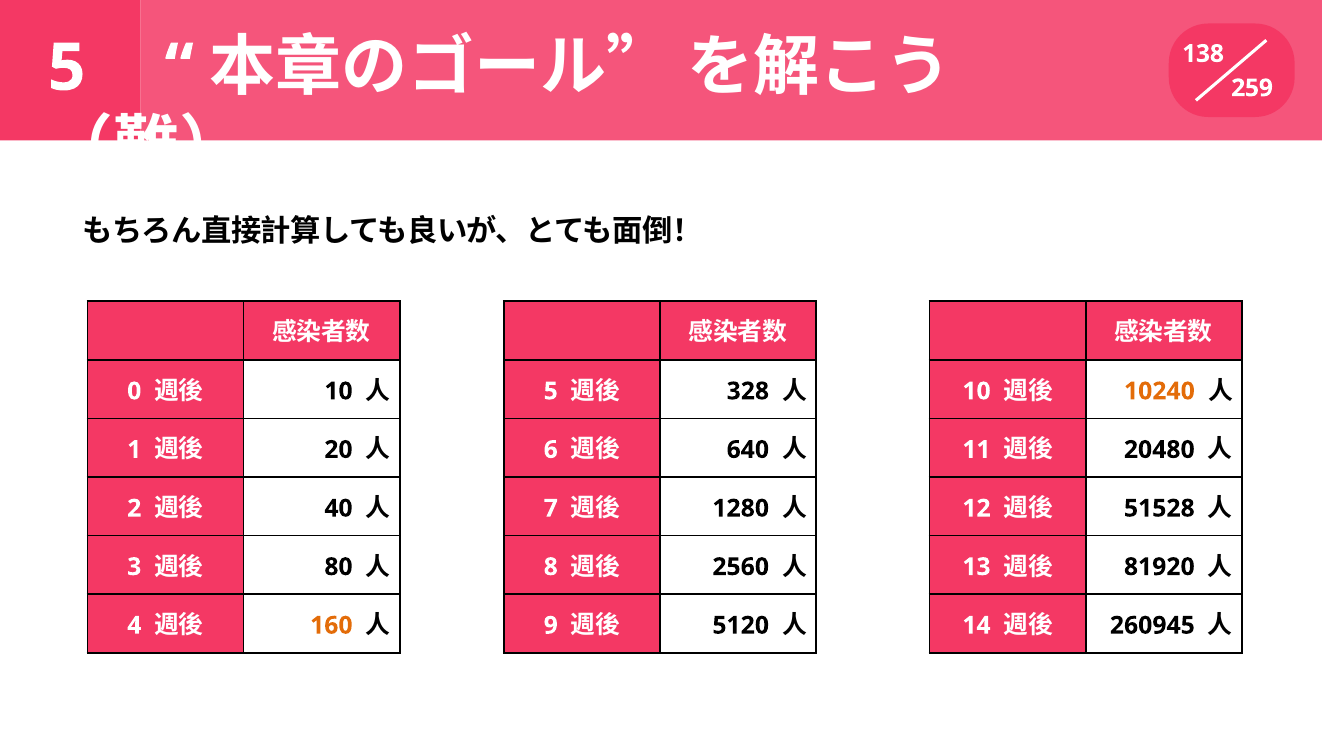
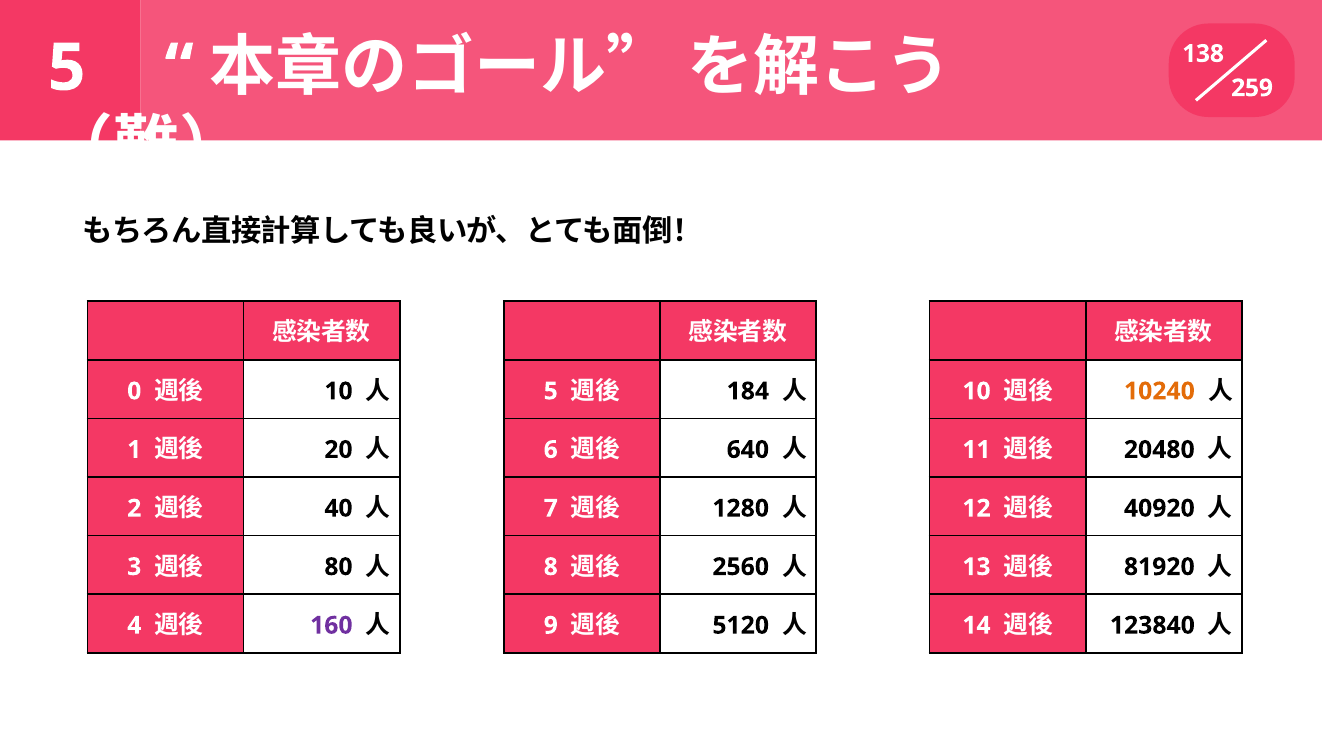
328: 328 -> 184
51528: 51528 -> 40920
160 colour: orange -> purple
260945: 260945 -> 123840
